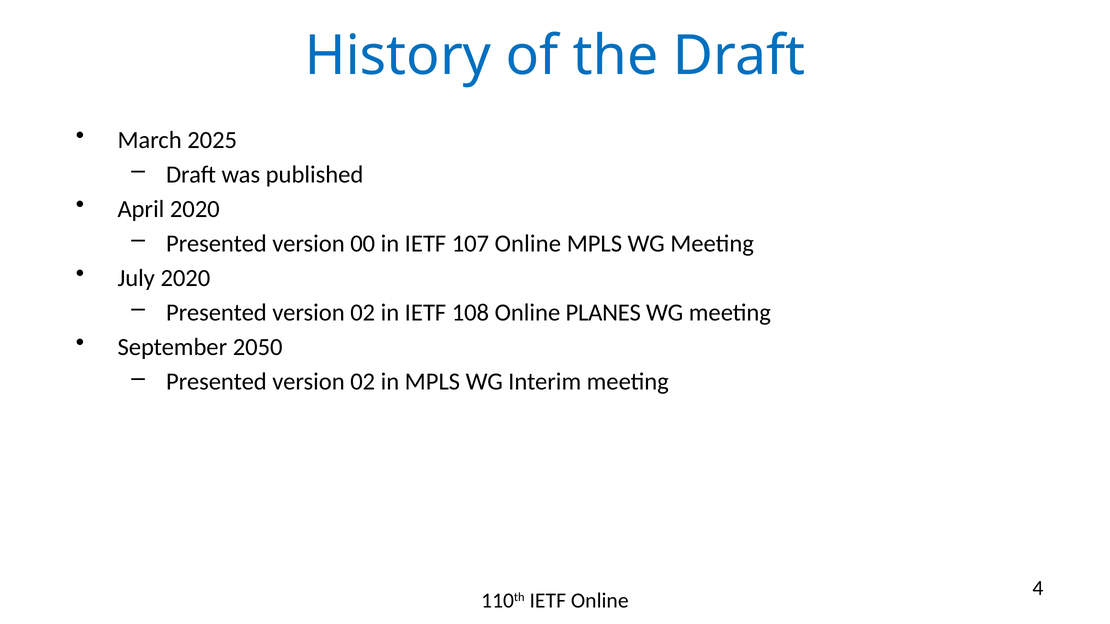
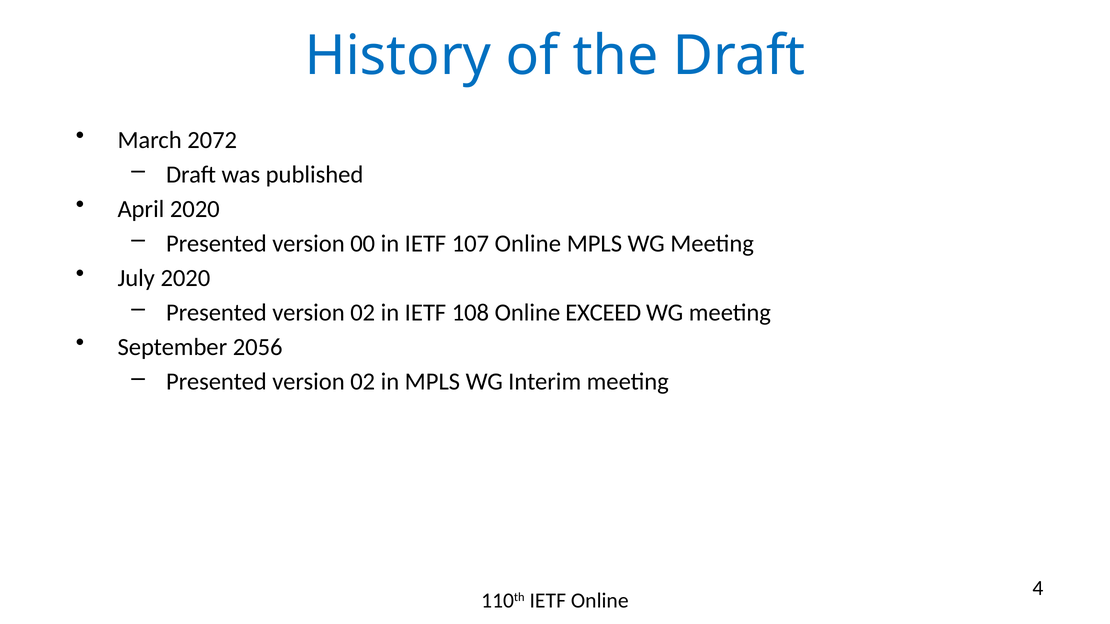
2025: 2025 -> 2072
PLANES: PLANES -> EXCEED
2050: 2050 -> 2056
